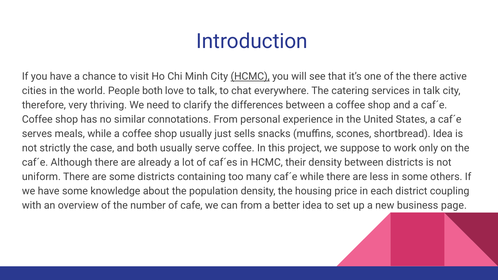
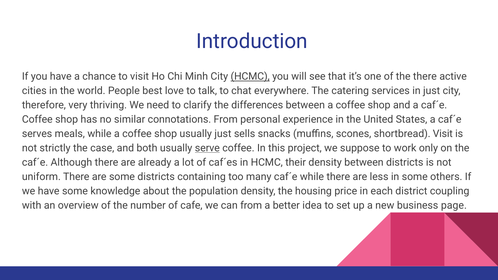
People both: both -> best
in talk: talk -> just
shortbread Idea: Idea -> Visit
serve underline: none -> present
